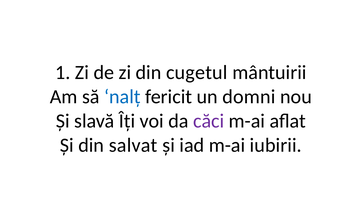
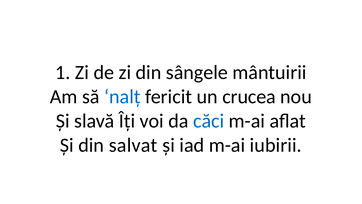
cugetul: cugetul -> sângele
domni: domni -> crucea
căci colour: purple -> blue
